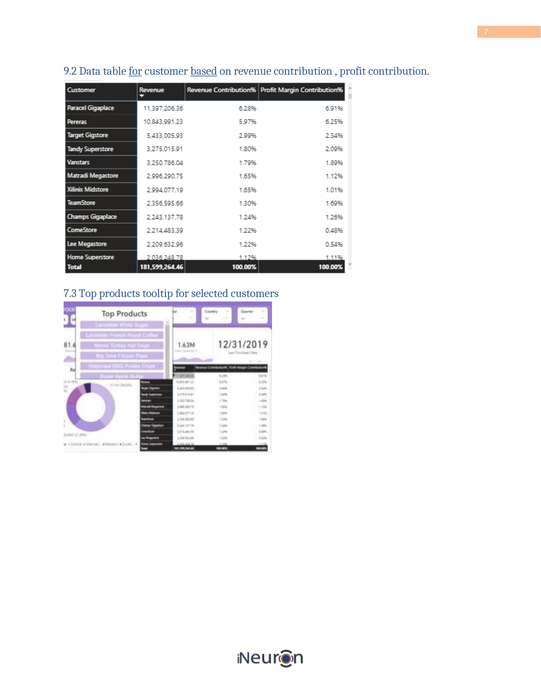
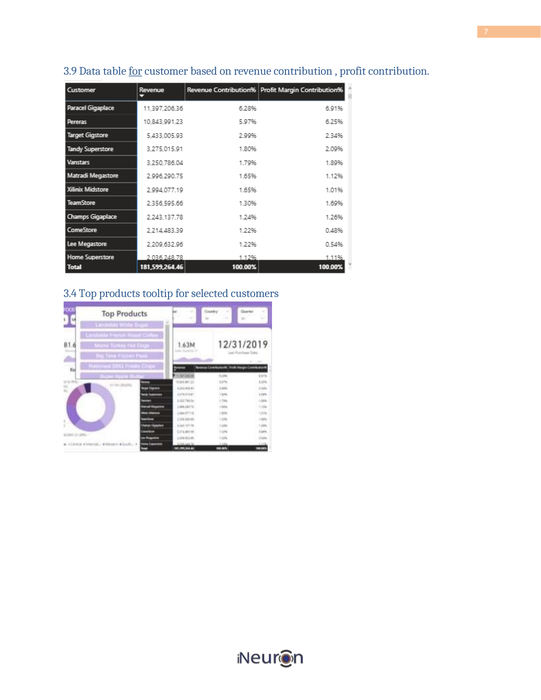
9.2: 9.2 -> 3.9
based underline: present -> none
7.3: 7.3 -> 3.4
